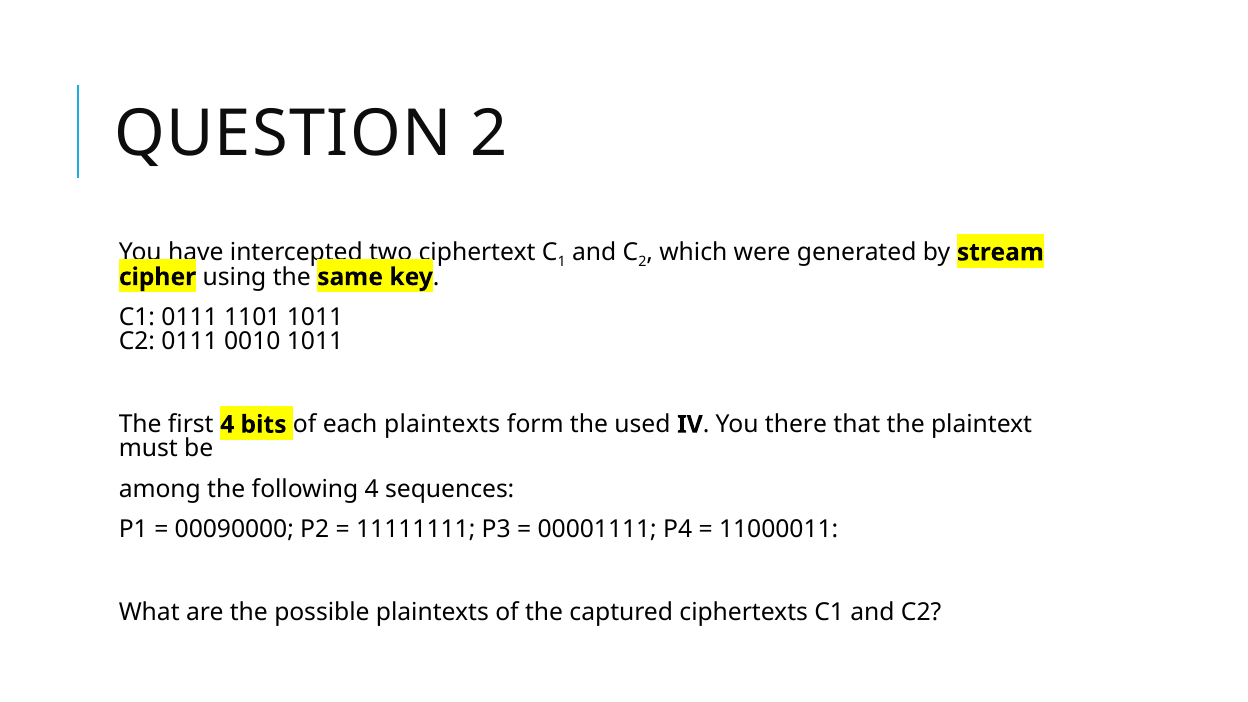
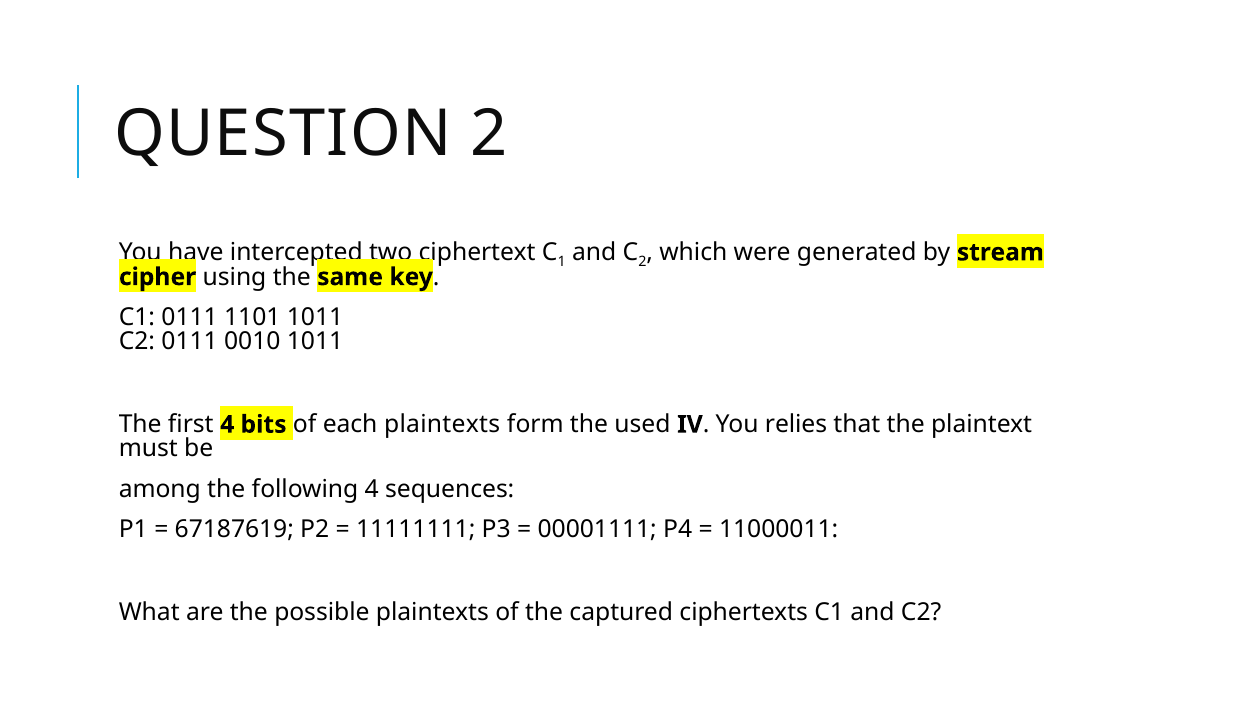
there: there -> relies
00090000: 00090000 -> 67187619
